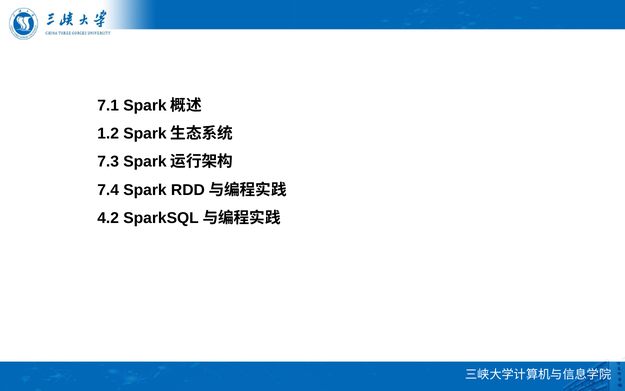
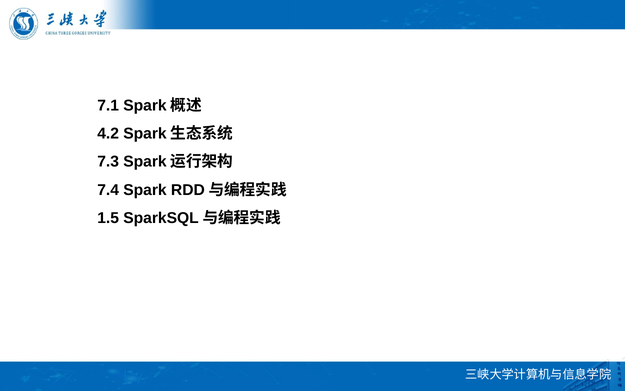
1.2: 1.2 -> 4.2
4.2: 4.2 -> 1.5
